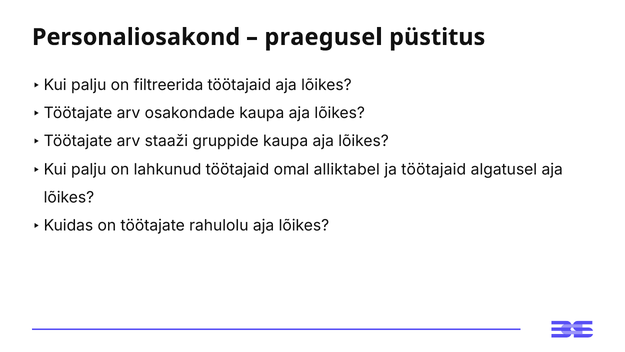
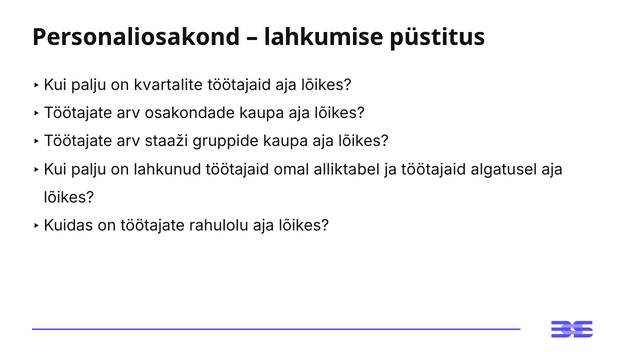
praegusel: praegusel -> lahkumise
filtreerida: filtreerida -> kvartalite
